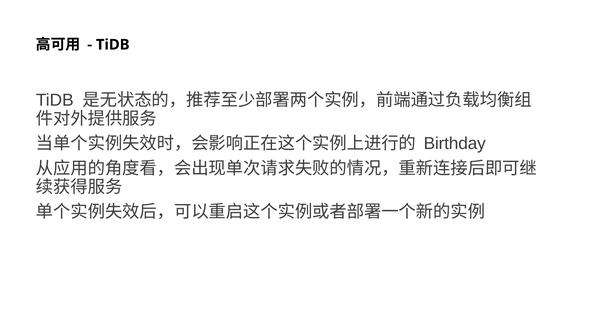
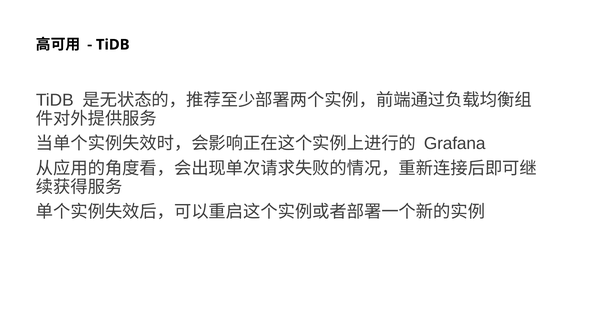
Birthday: Birthday -> Grafana
